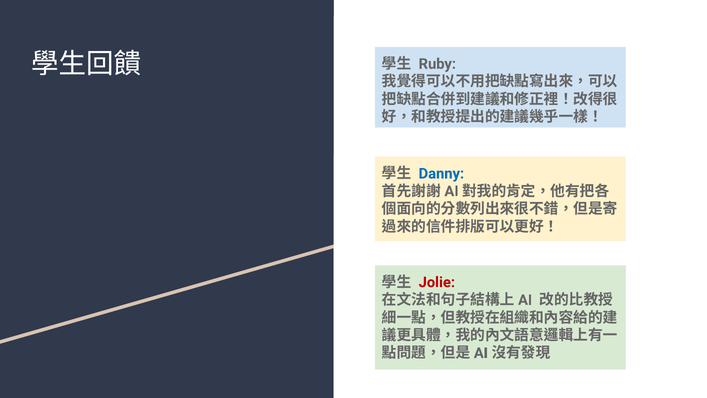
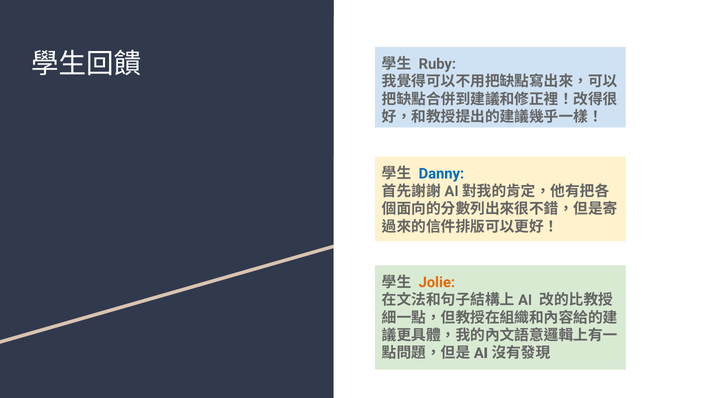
Jolie colour: red -> orange
